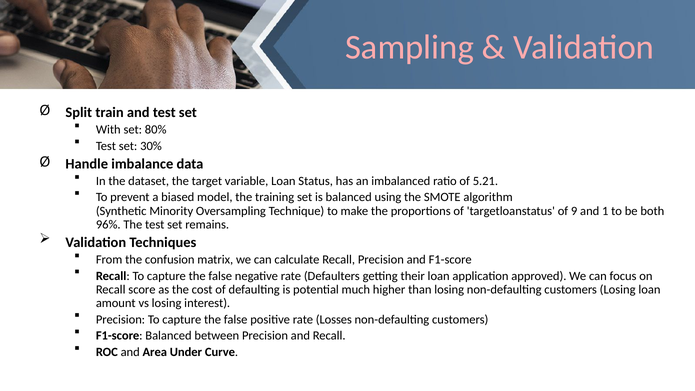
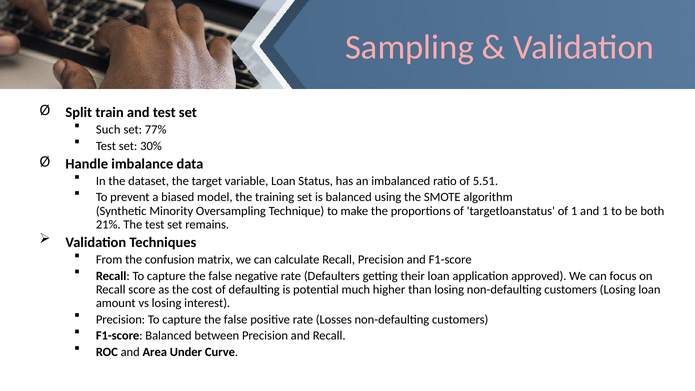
With: With -> Such
80%: 80% -> 77%
5.21: 5.21 -> 5.51
of 9: 9 -> 1
96%: 96% -> 21%
